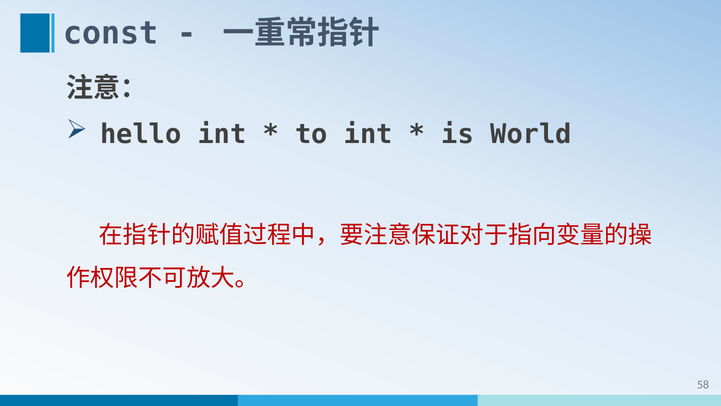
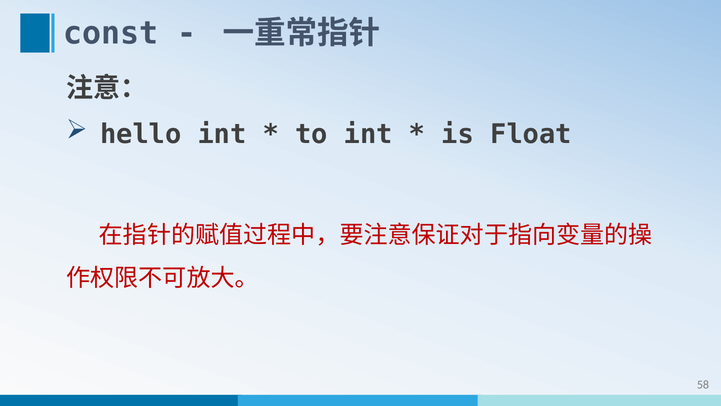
World: World -> Float
